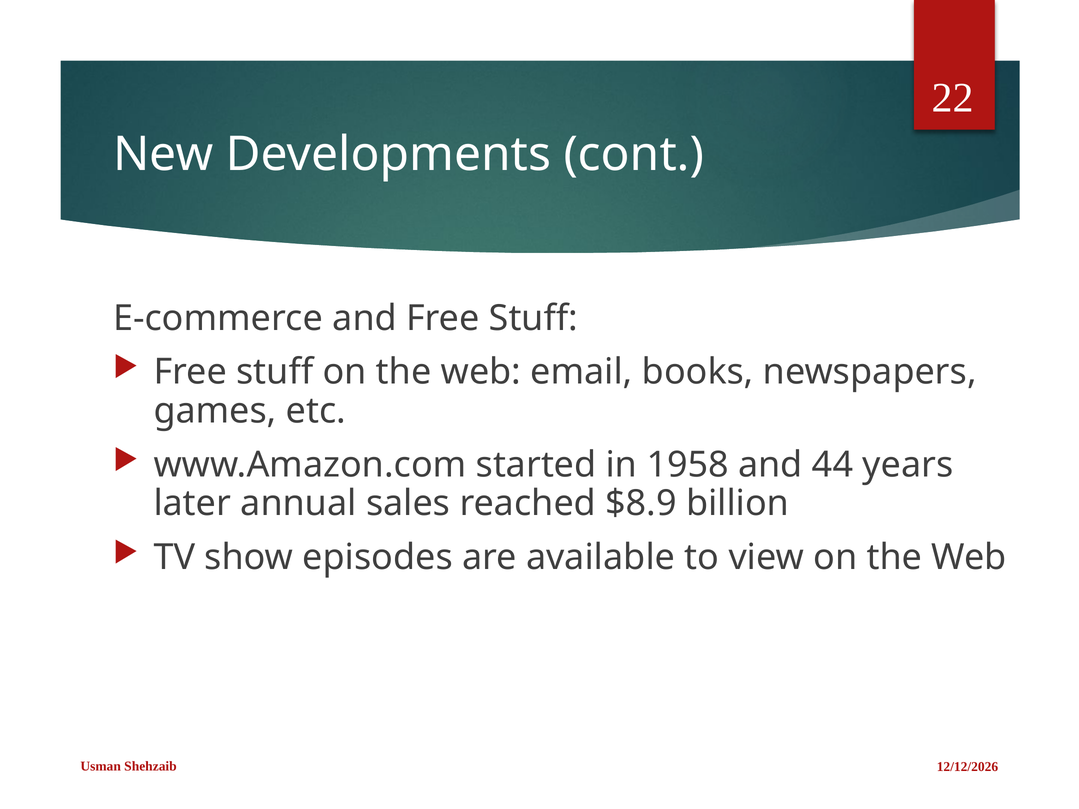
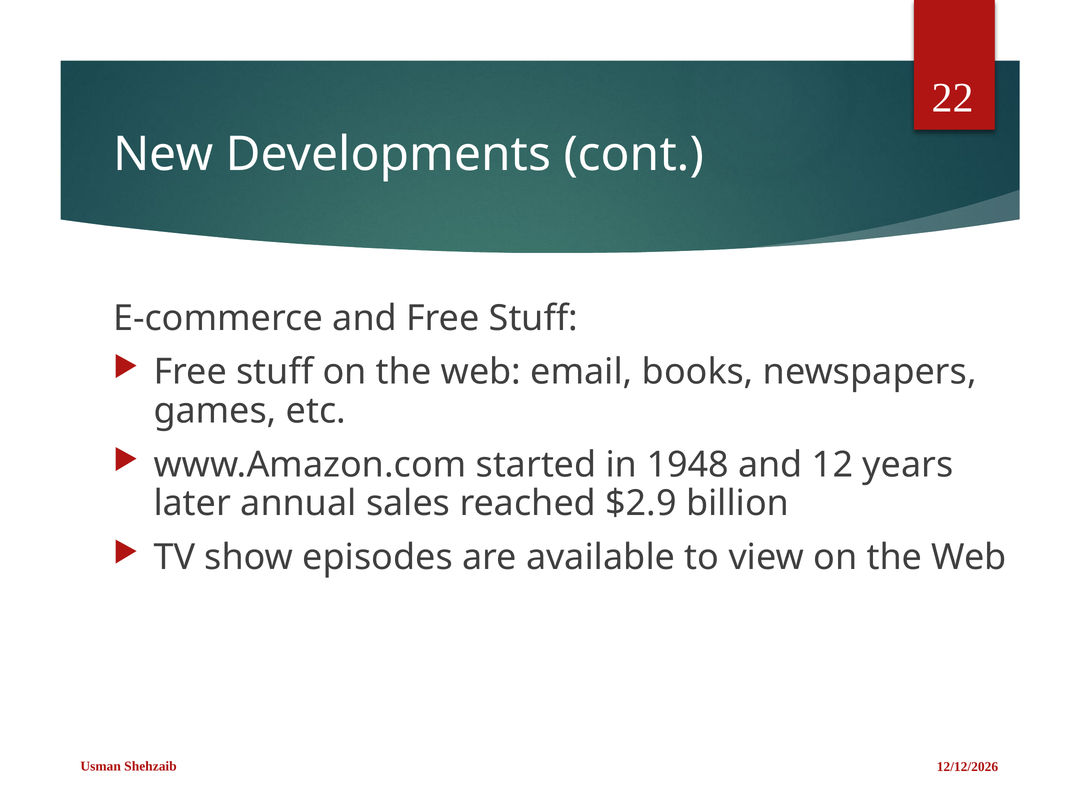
1958: 1958 -> 1948
44: 44 -> 12
$8.9: $8.9 -> $2.9
